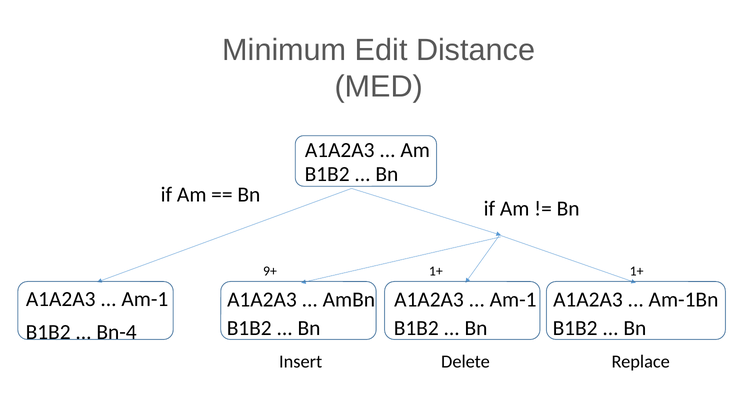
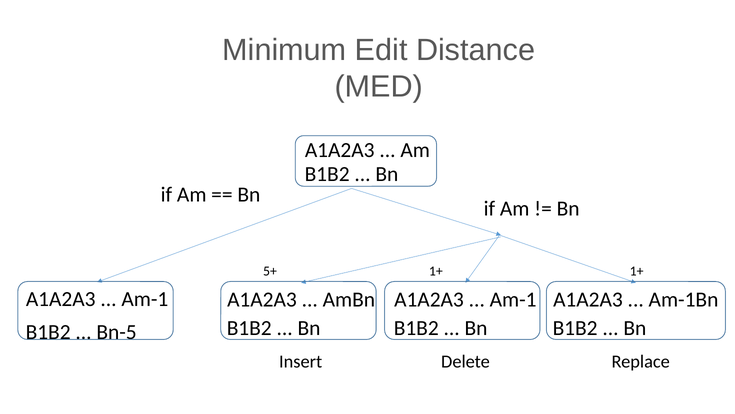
9+: 9+ -> 5+
Bn-4: Bn-4 -> Bn-5
